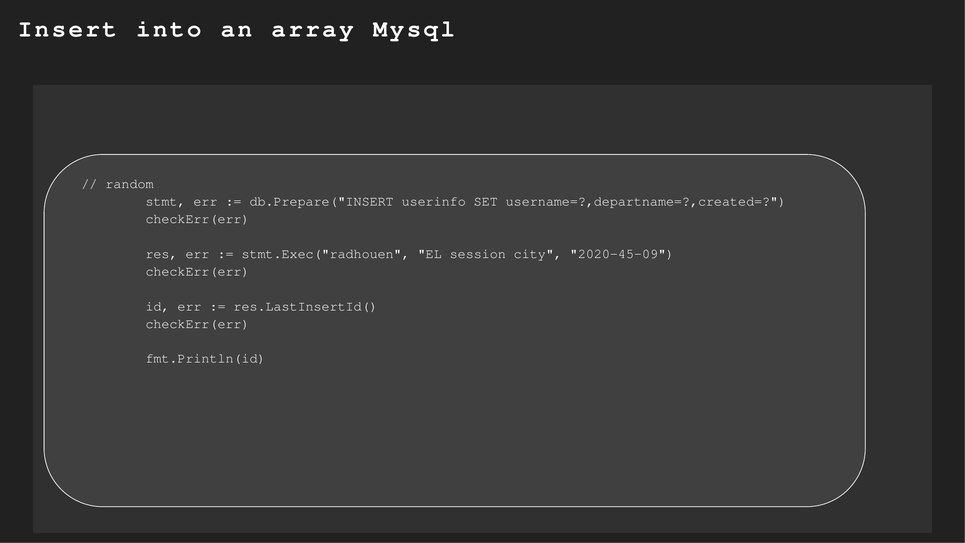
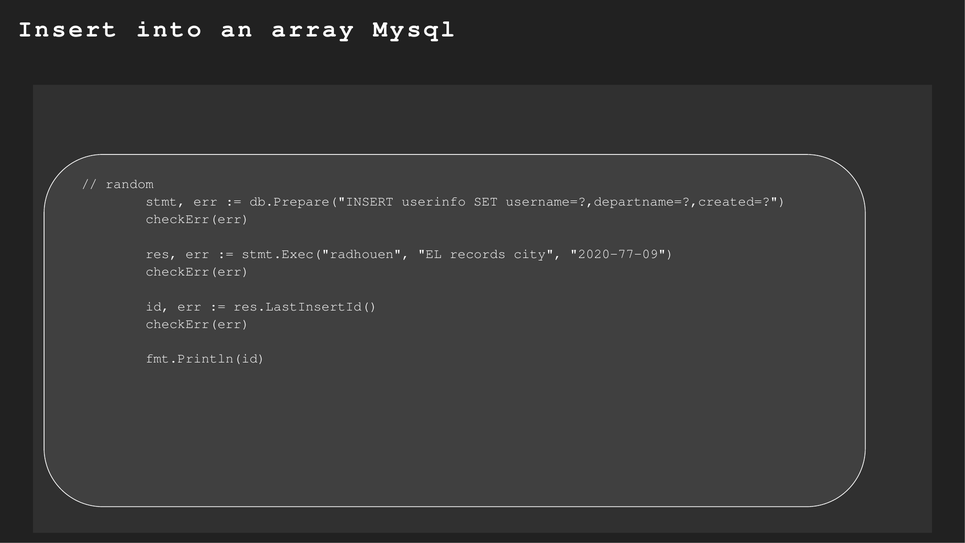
session: session -> records
2020-45-09: 2020-45-09 -> 2020-77-09
